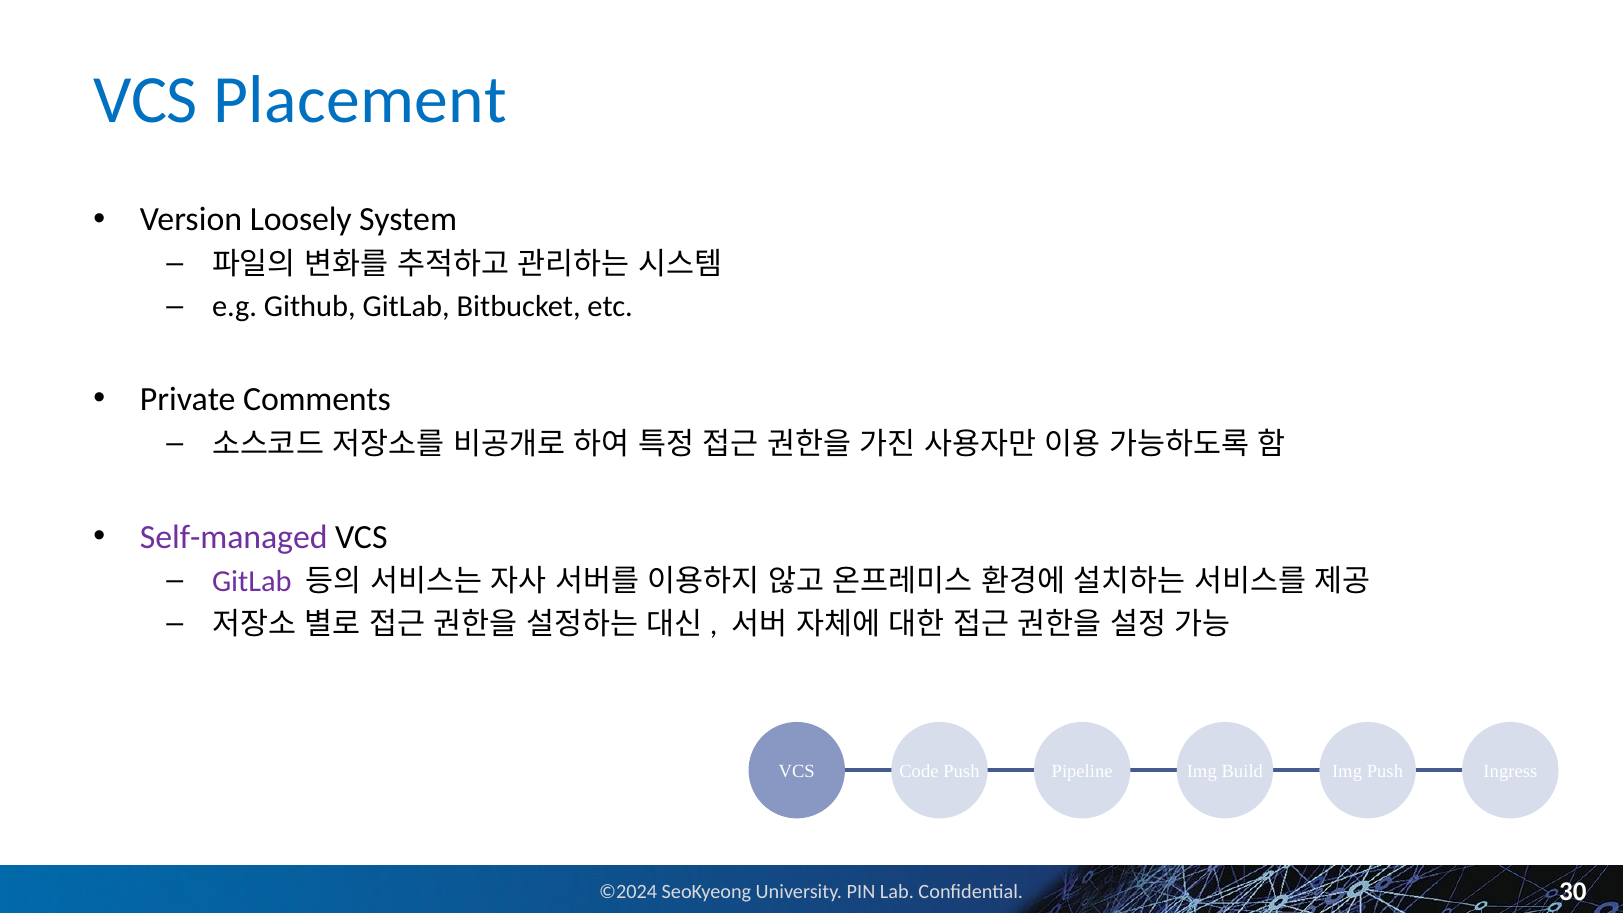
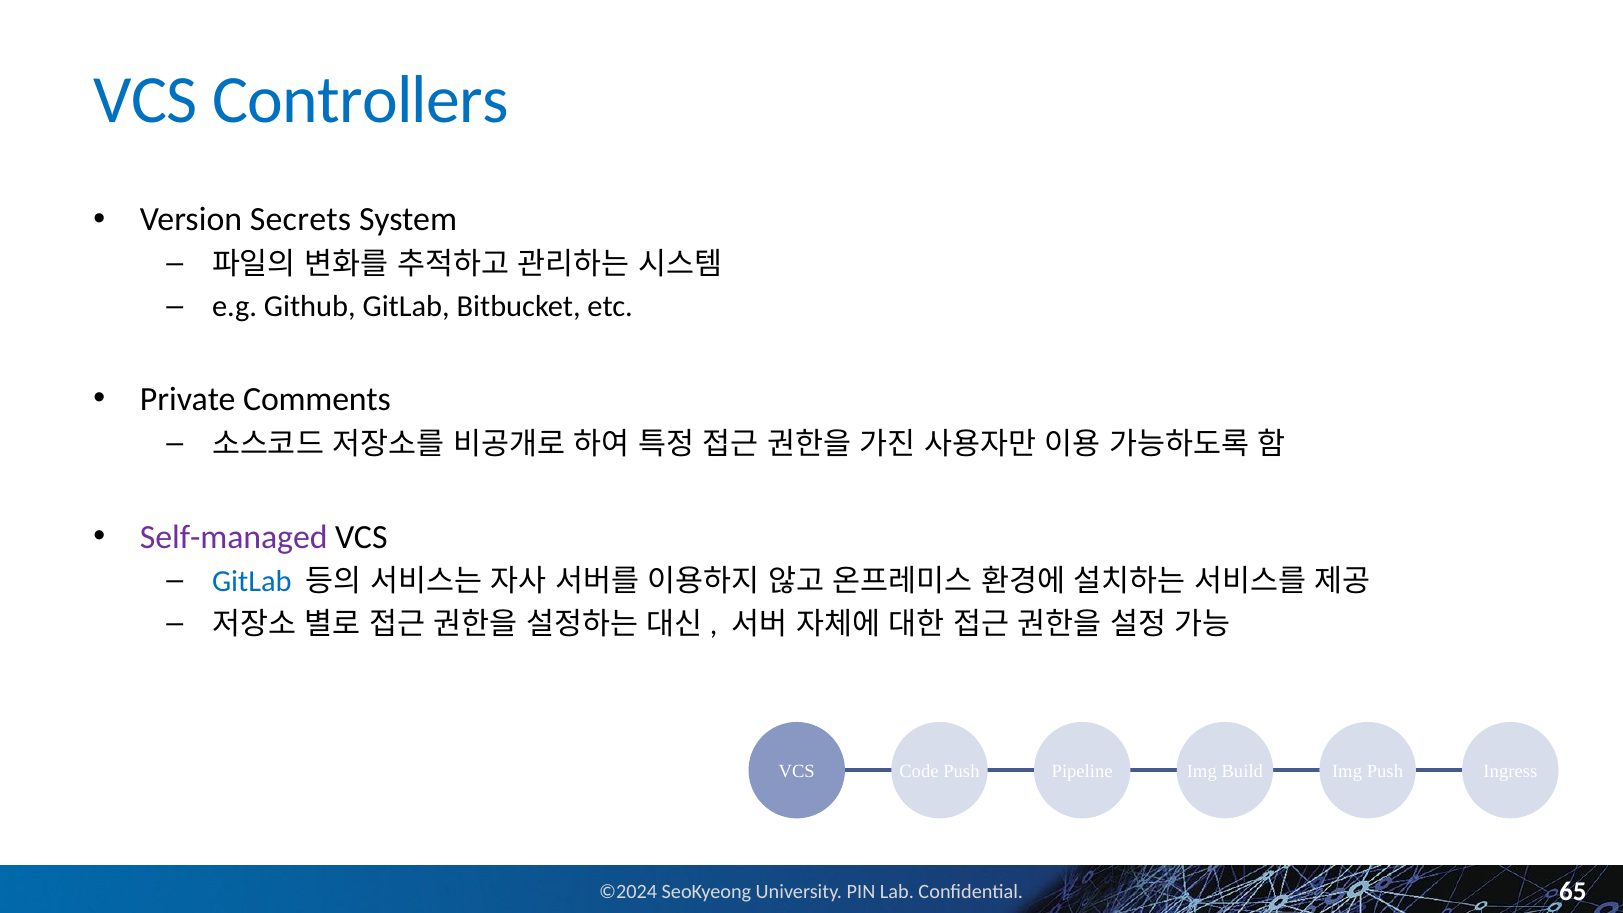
Placement: Placement -> Controllers
Loosely: Loosely -> Secrets
GitLab at (252, 581) colour: purple -> blue
30: 30 -> 65
